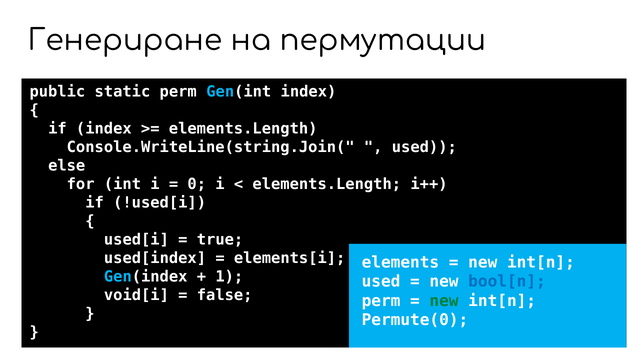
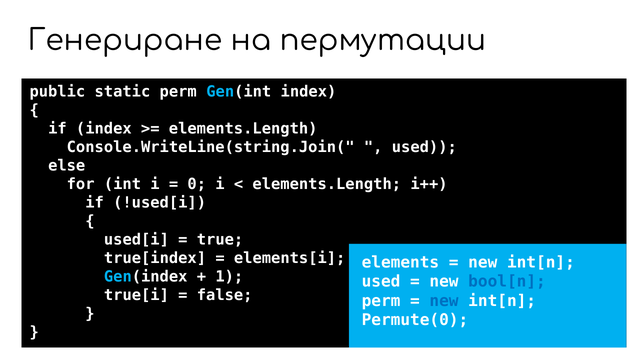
used[index: used[index -> true[index
void[i: void[i -> true[i
new at (444, 301) colour: green -> blue
